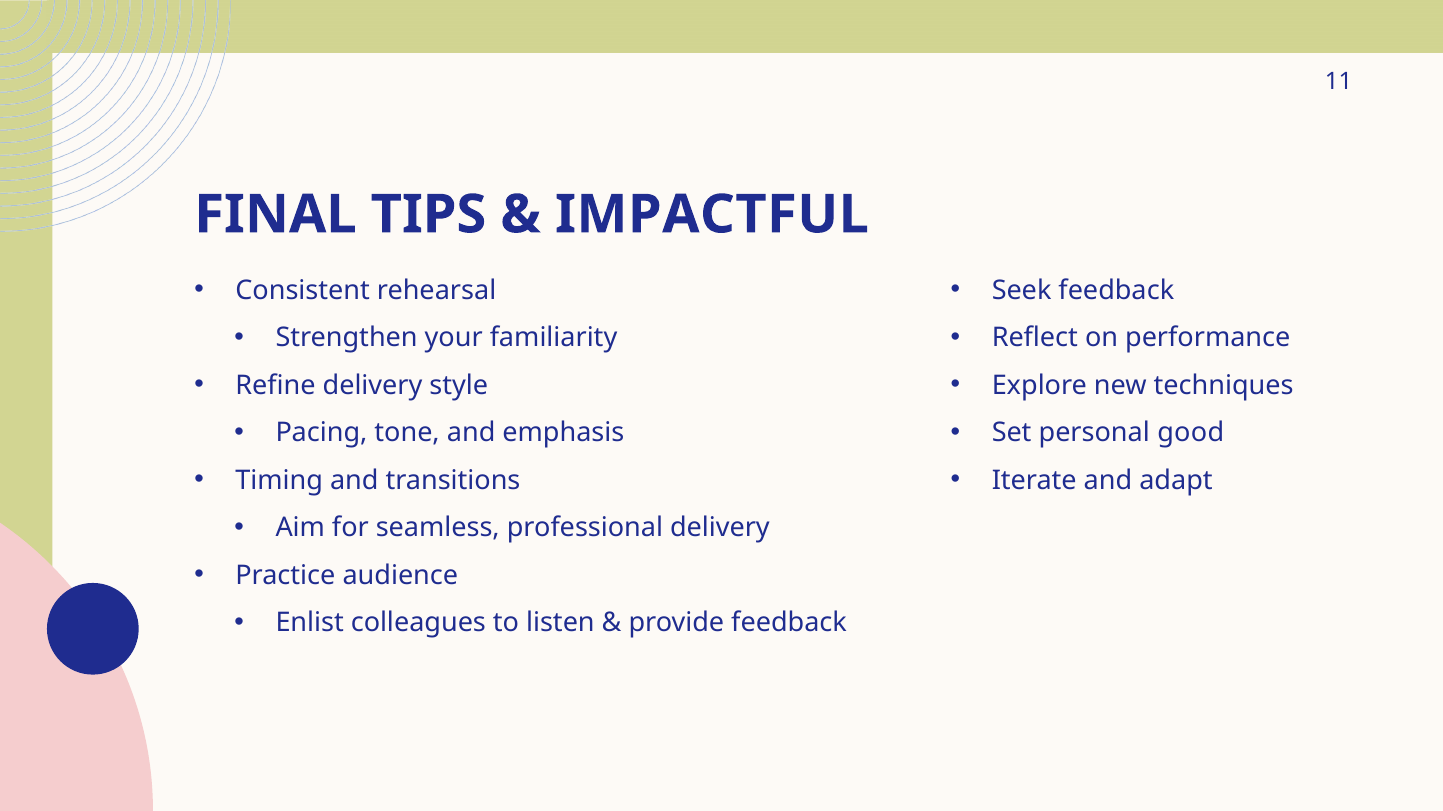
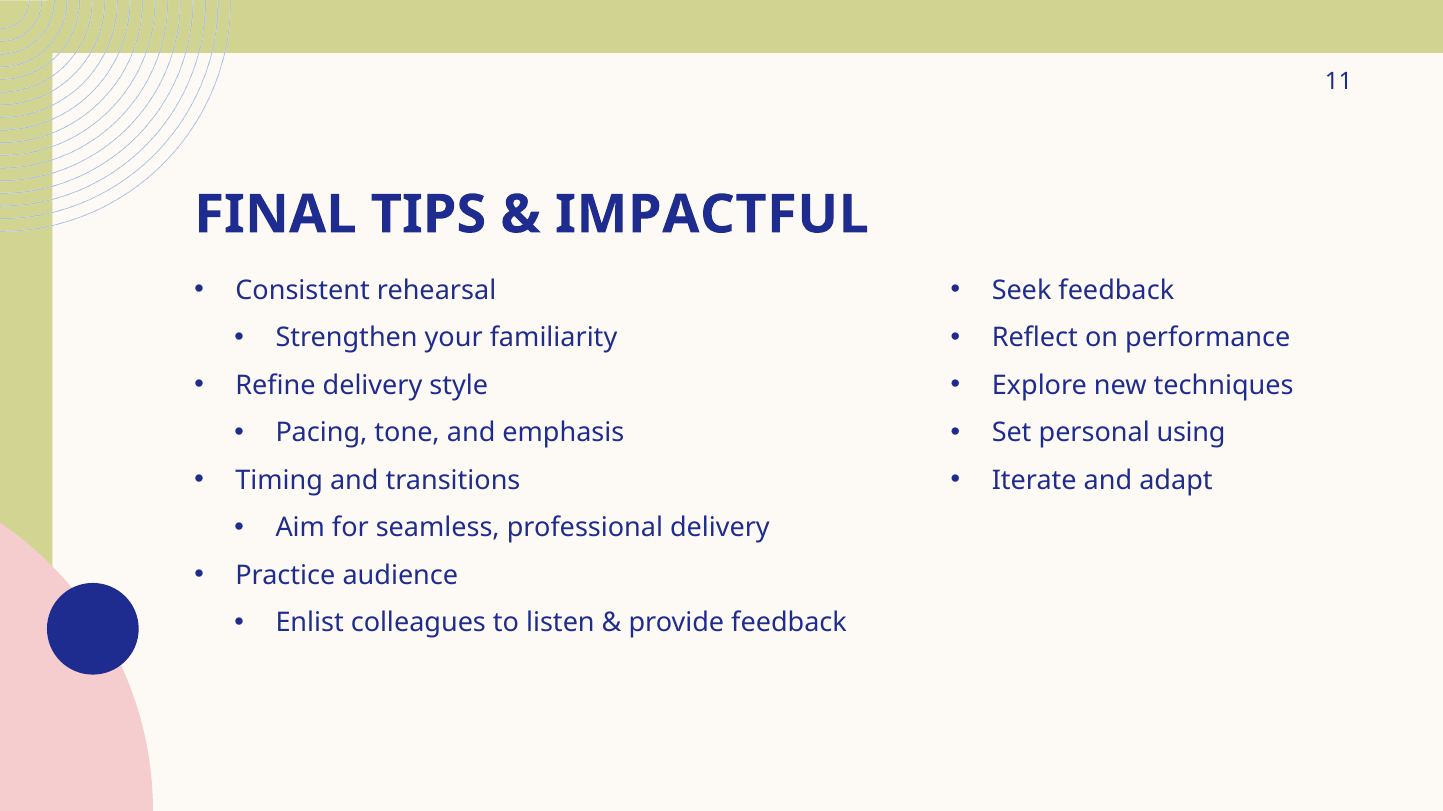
good: good -> using
